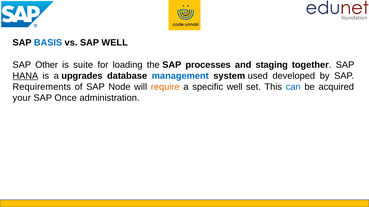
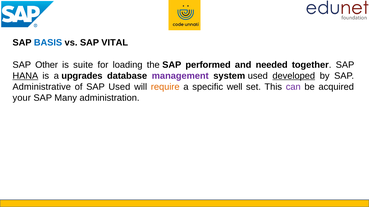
SAP WELL: WELL -> VITAL
processes: processes -> performed
staging: staging -> needed
management colour: blue -> purple
developed underline: none -> present
Requirements: Requirements -> Administrative
SAP Node: Node -> Used
can colour: blue -> purple
Once: Once -> Many
